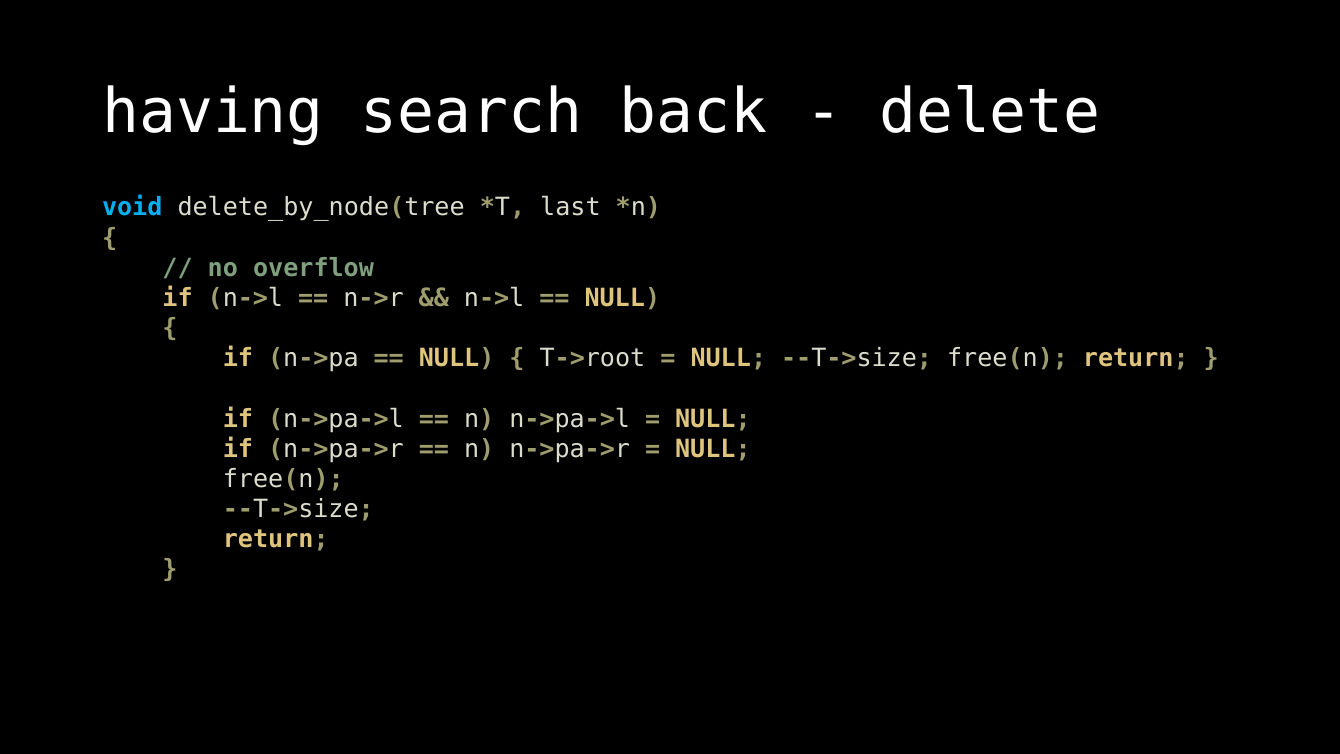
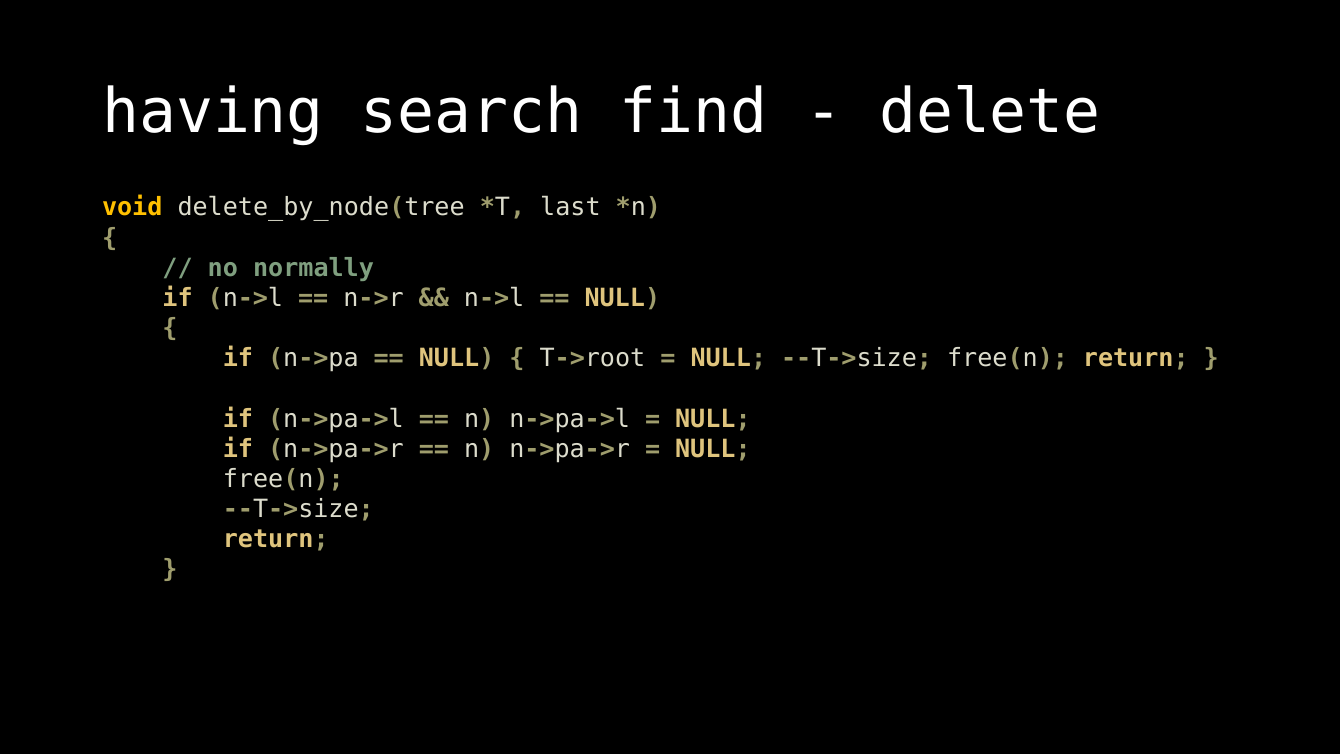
back: back -> find
void colour: light blue -> yellow
overflow: overflow -> normally
